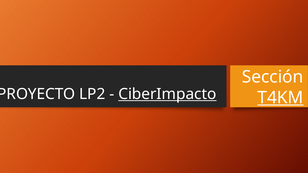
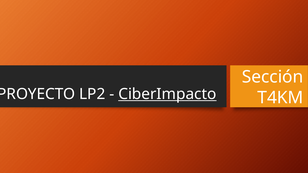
T4KM underline: present -> none
